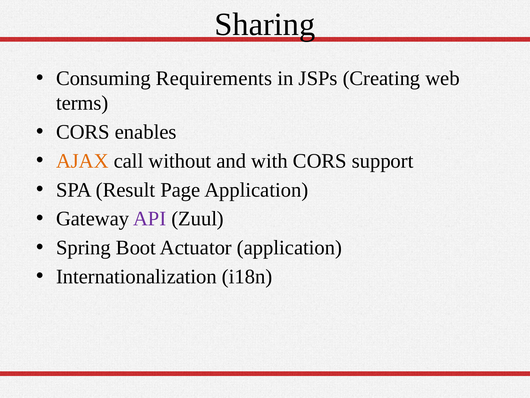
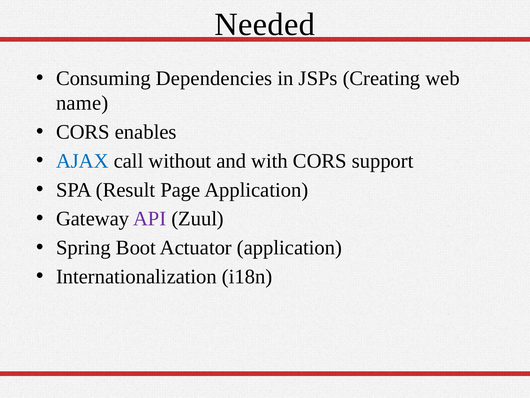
Sharing: Sharing -> Needed
Requirements: Requirements -> Dependencies
terms: terms -> name
AJAX colour: orange -> blue
